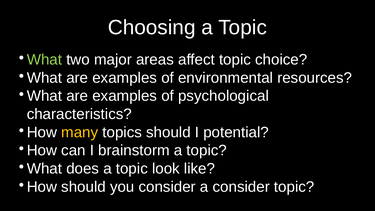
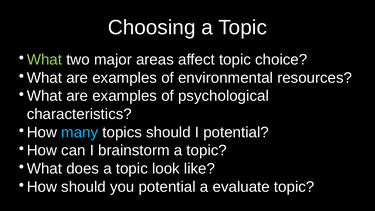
many colour: yellow -> light blue
you consider: consider -> potential
a consider: consider -> evaluate
